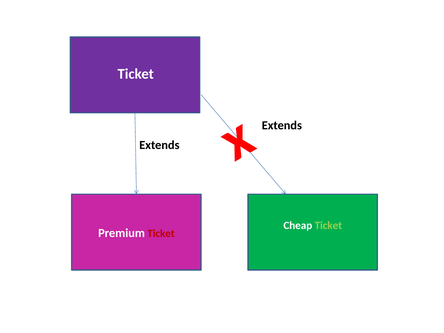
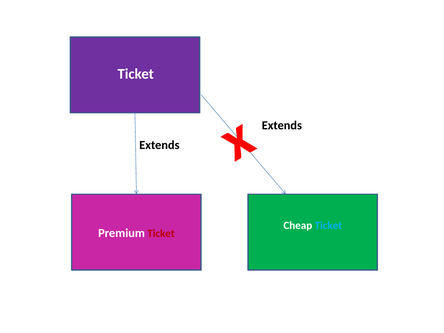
Ticket at (328, 226) colour: light green -> light blue
